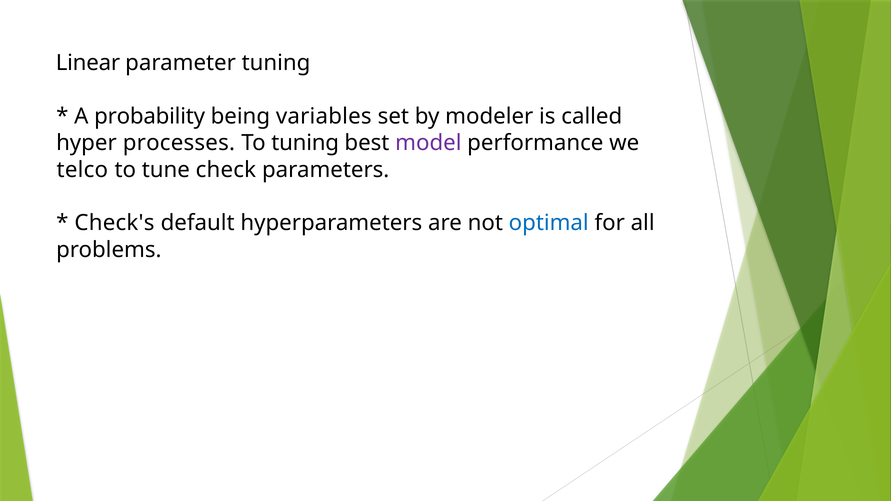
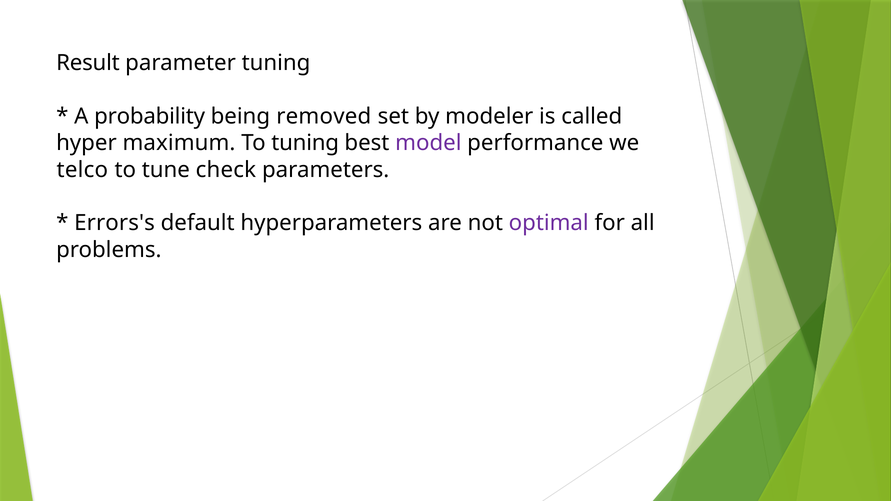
Linear: Linear -> Result
variables: variables -> removed
processes: processes -> maximum
Check's: Check's -> Errors's
optimal colour: blue -> purple
